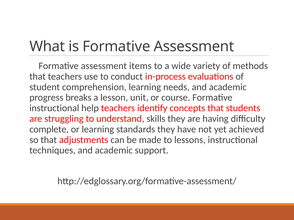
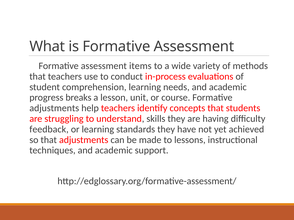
instructional at (54, 108): instructional -> adjustments
complete: complete -> feedback
